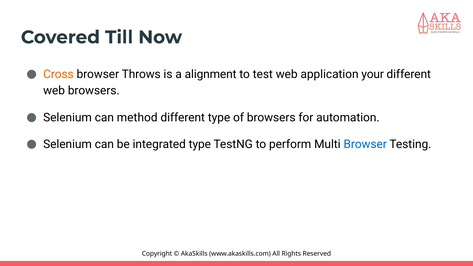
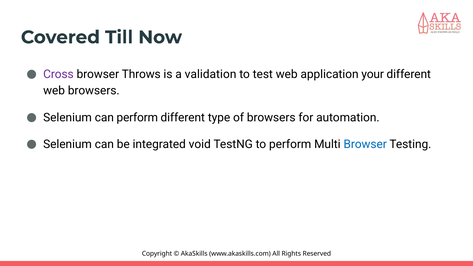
Cross colour: orange -> purple
alignment: alignment -> validation
can method: method -> perform
integrated type: type -> void
